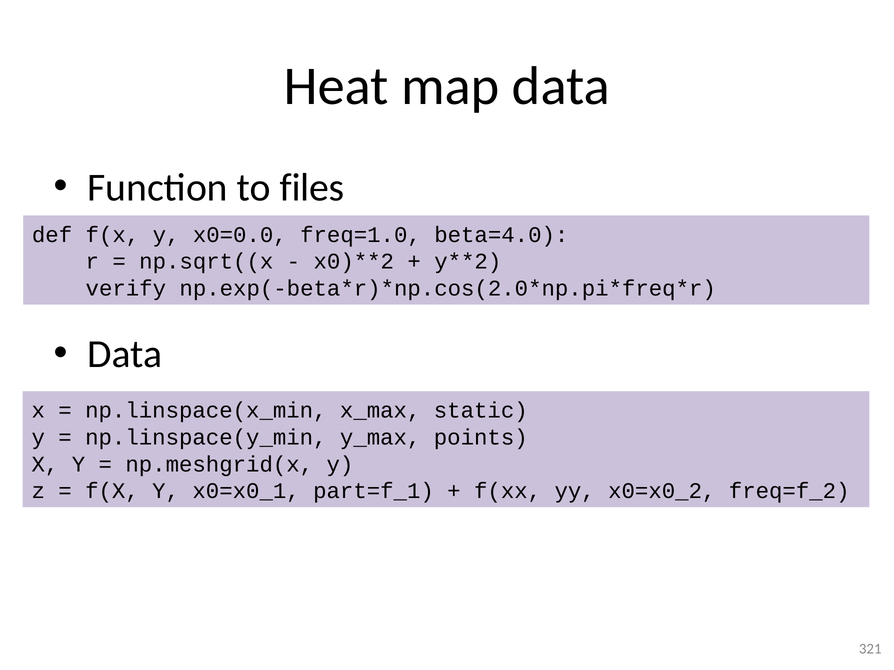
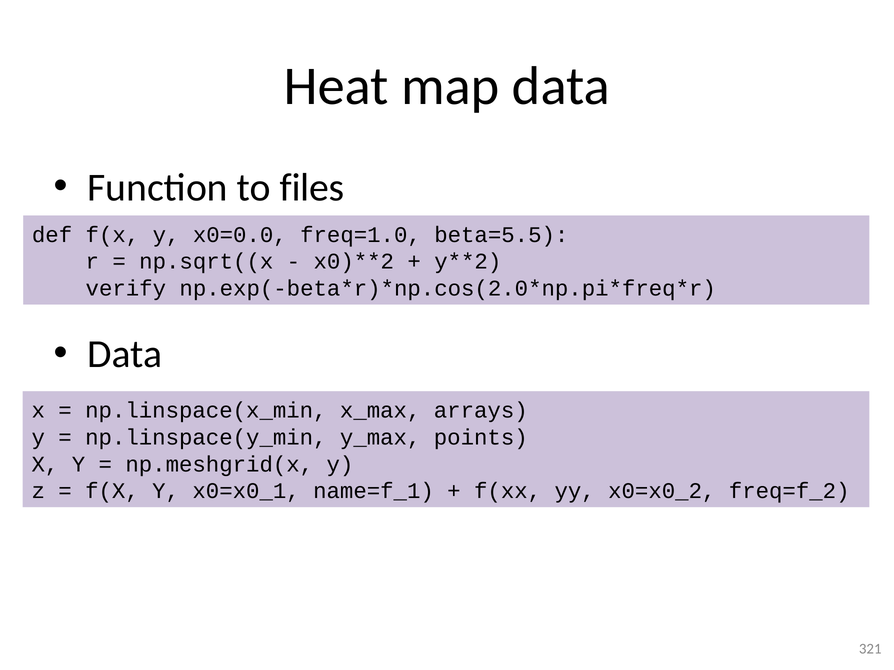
beta=4.0: beta=4.0 -> beta=5.5
static: static -> arrays
part=f_1: part=f_1 -> name=f_1
